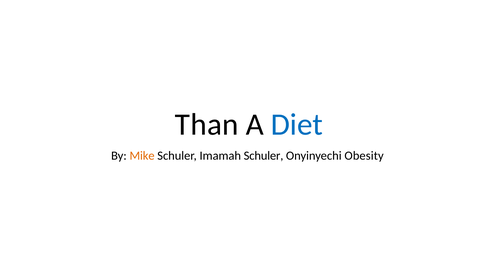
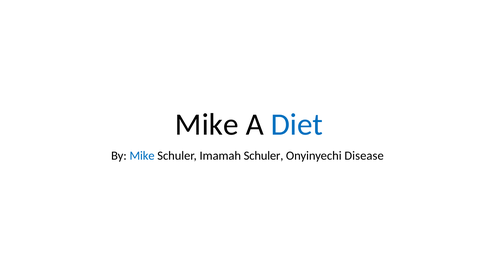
Than at (207, 124): Than -> Mike
Mike at (142, 156) colour: orange -> blue
Obesity: Obesity -> Disease
